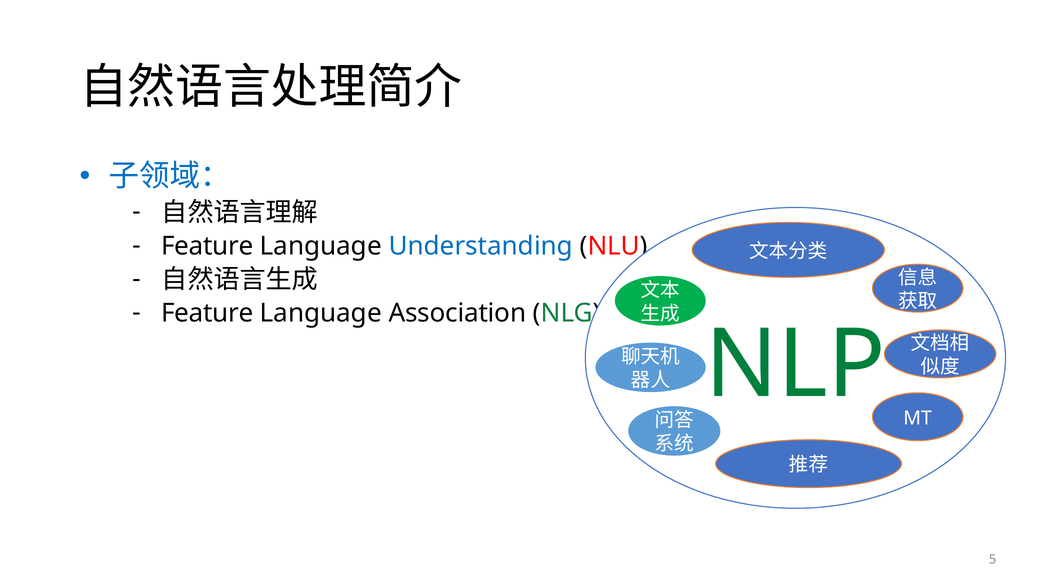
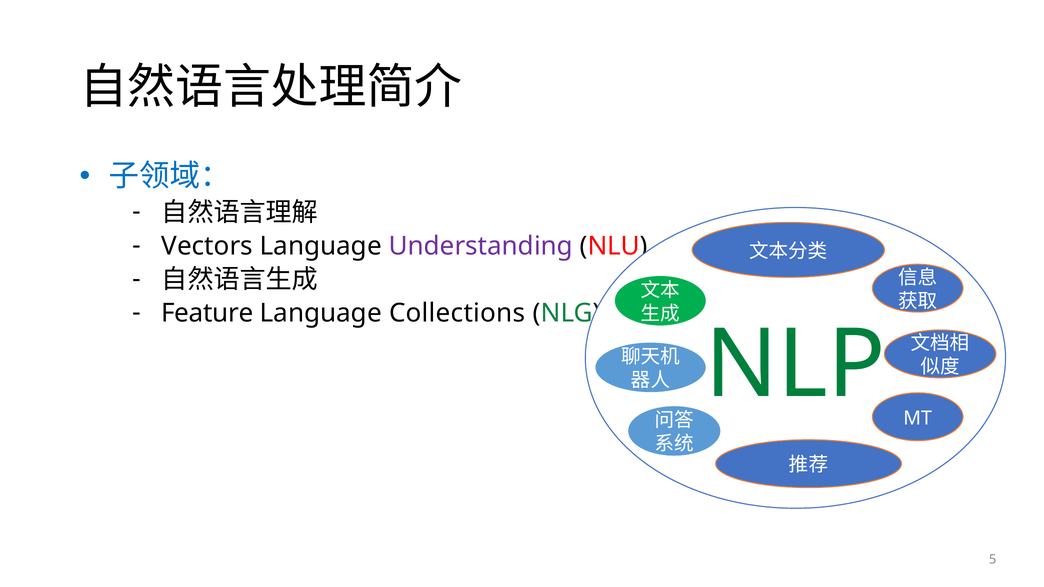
Feature at (207, 246): Feature -> Vectors
Understanding colour: blue -> purple
Association: Association -> Collections
